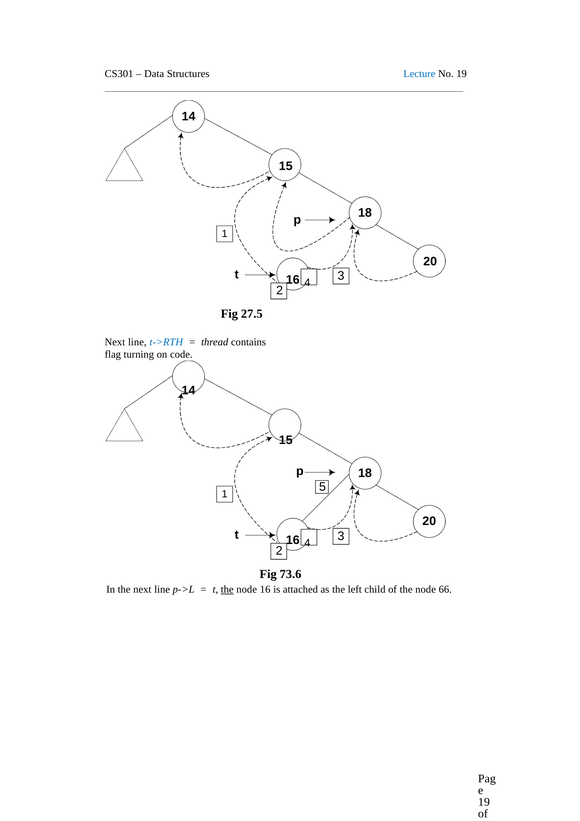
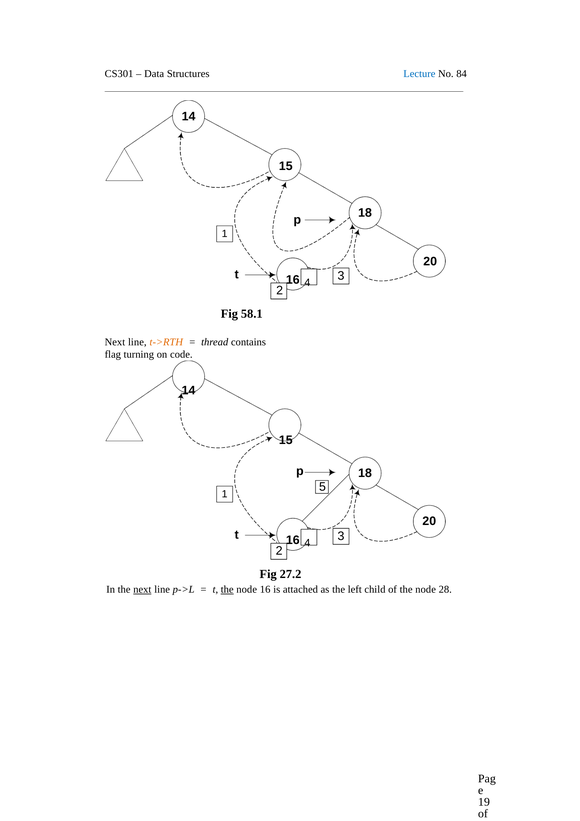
No 19: 19 -> 84
27.5: 27.5 -> 58.1
t->RTH colour: blue -> orange
73.6: 73.6 -> 27.2
next at (142, 589) underline: none -> present
66: 66 -> 28
